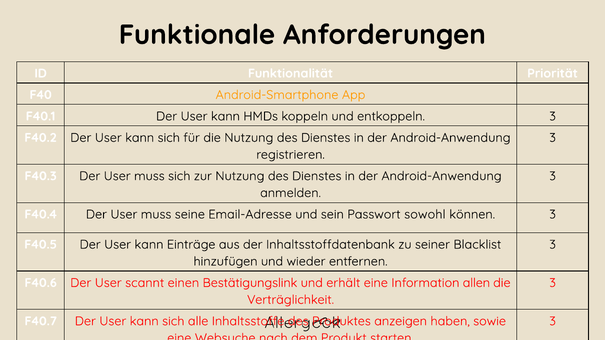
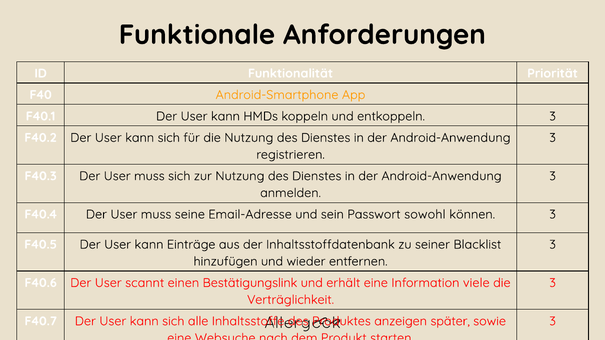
allen: allen -> viele
haben: haben -> später
